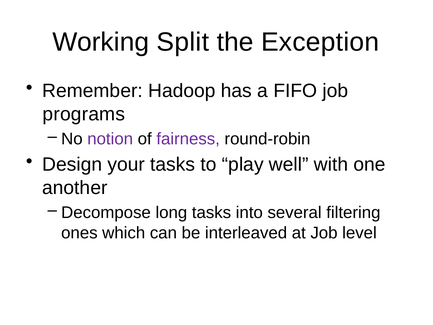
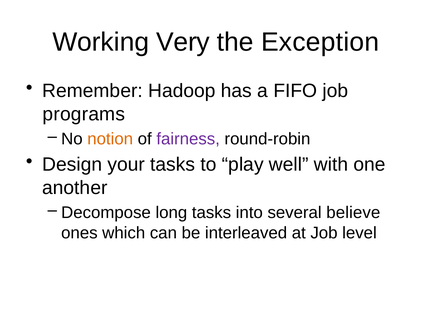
Split: Split -> Very
notion colour: purple -> orange
filtering: filtering -> believe
